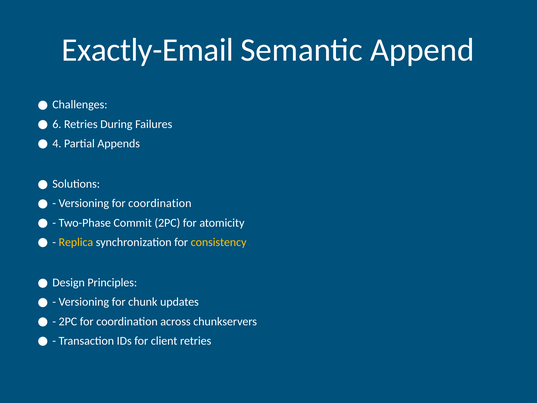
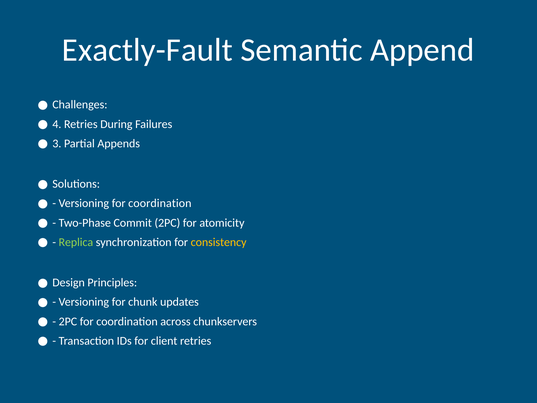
Exactly-Email: Exactly-Email -> Exactly-Fault
6: 6 -> 4
4: 4 -> 3
Replica colour: yellow -> light green
